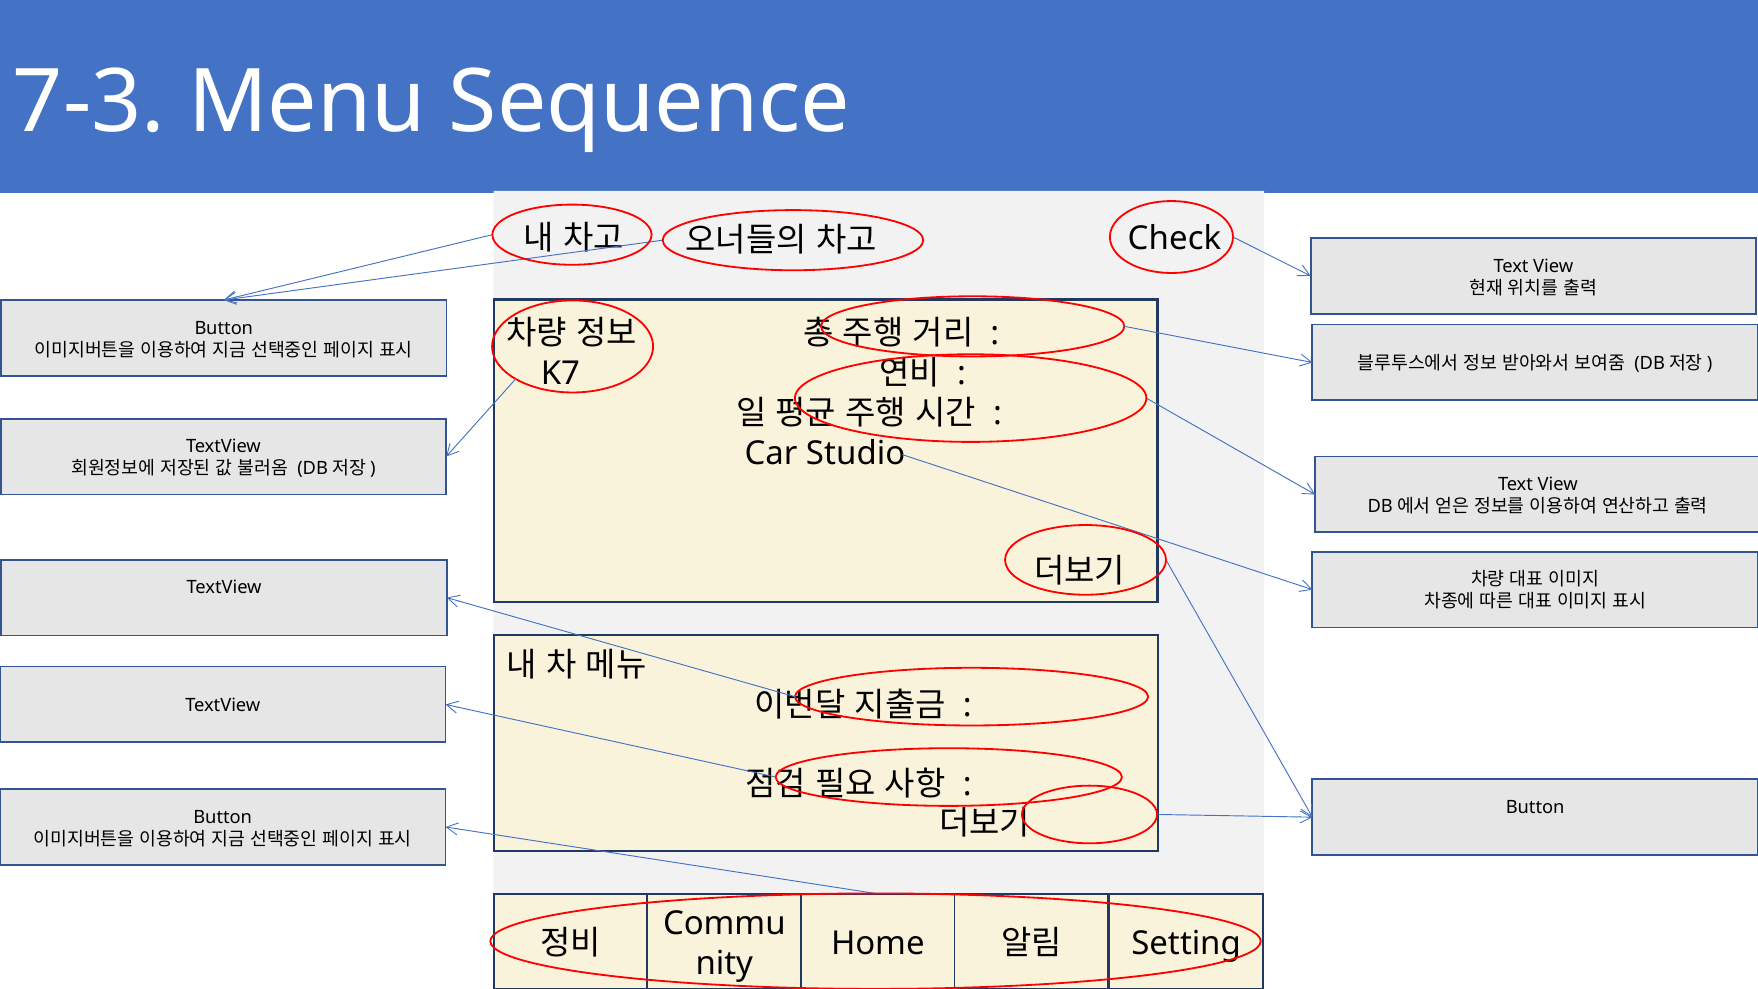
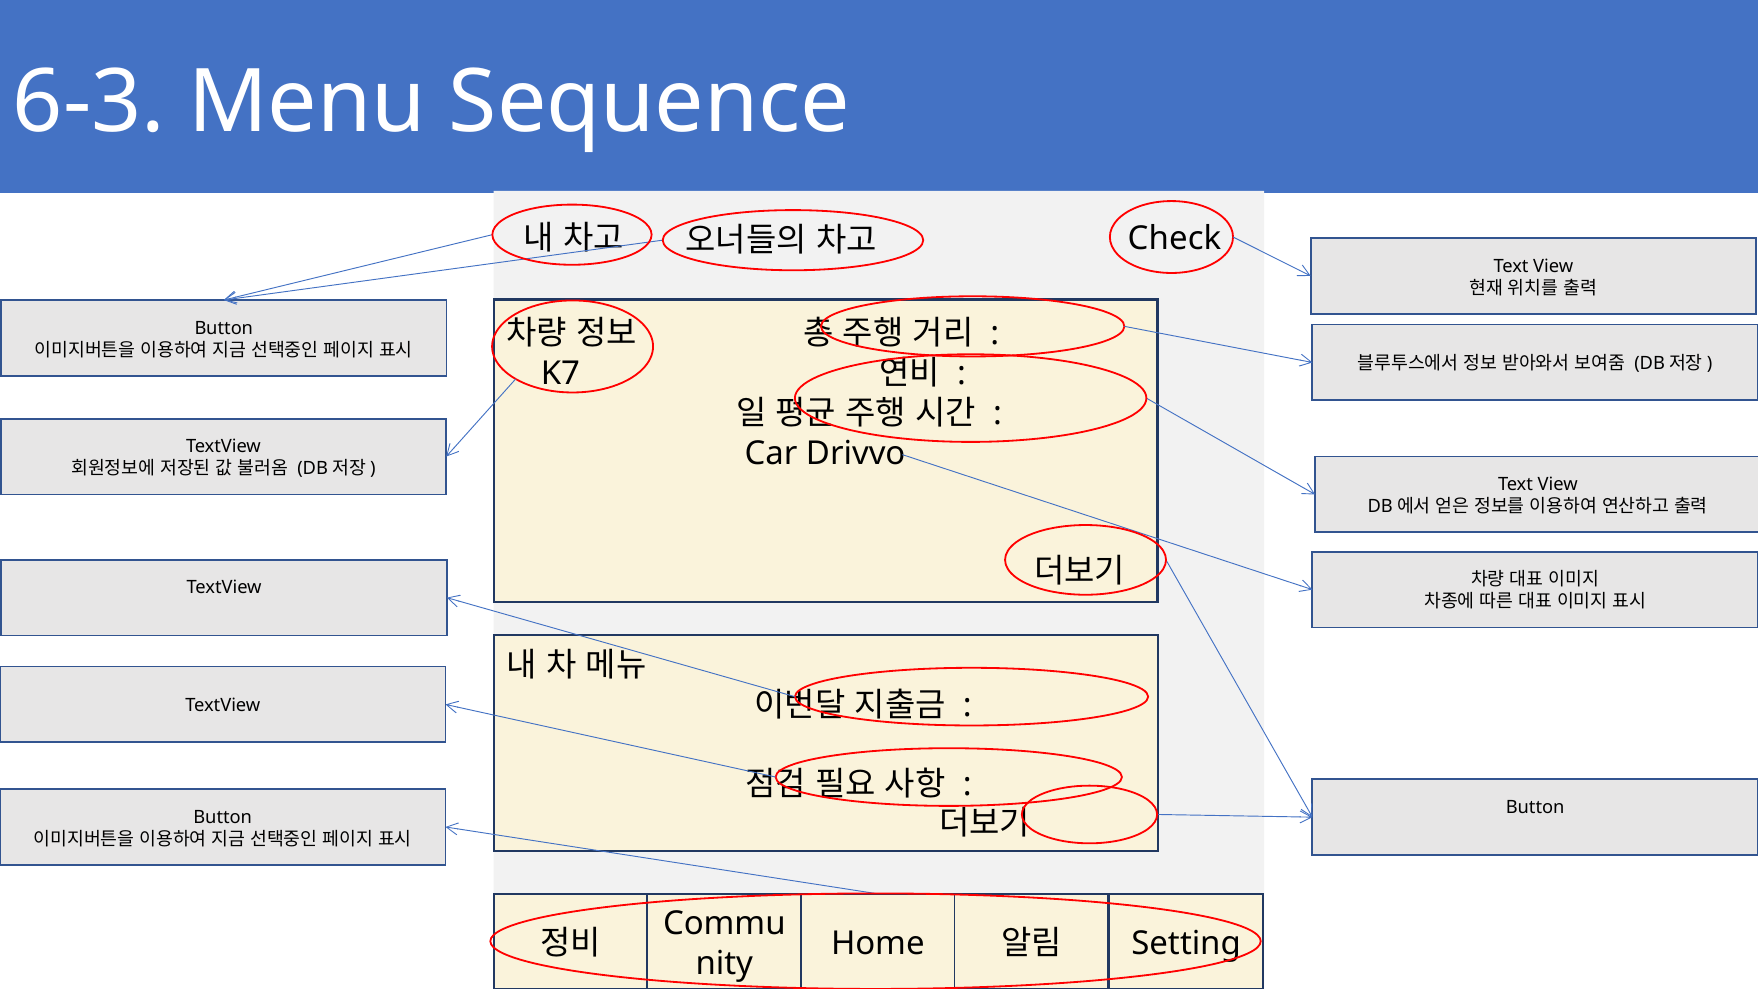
7-3: 7-3 -> 6-3
Studio: Studio -> Drivvo
